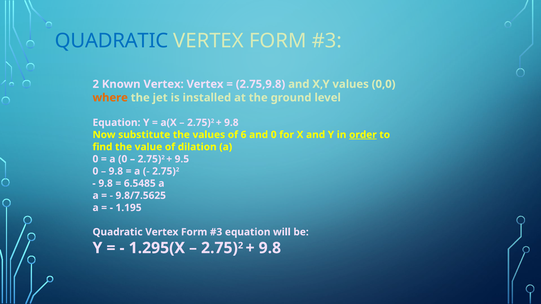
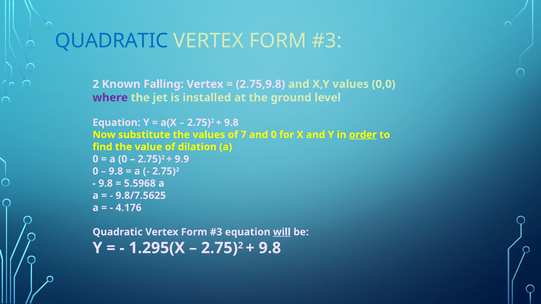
Known Vertex: Vertex -> Falling
where colour: orange -> purple
6: 6 -> 7
9.5: 9.5 -> 9.9
6.5485: 6.5485 -> 5.5968
1.195: 1.195 -> 4.176
will underline: none -> present
